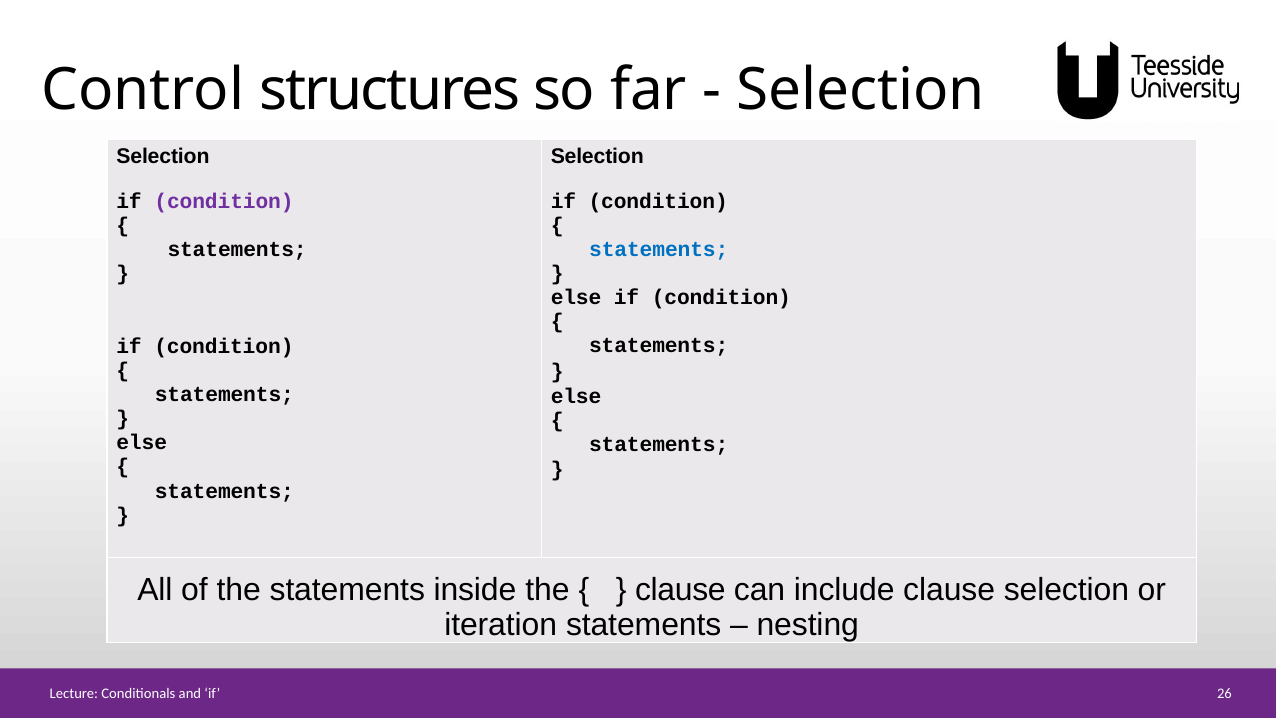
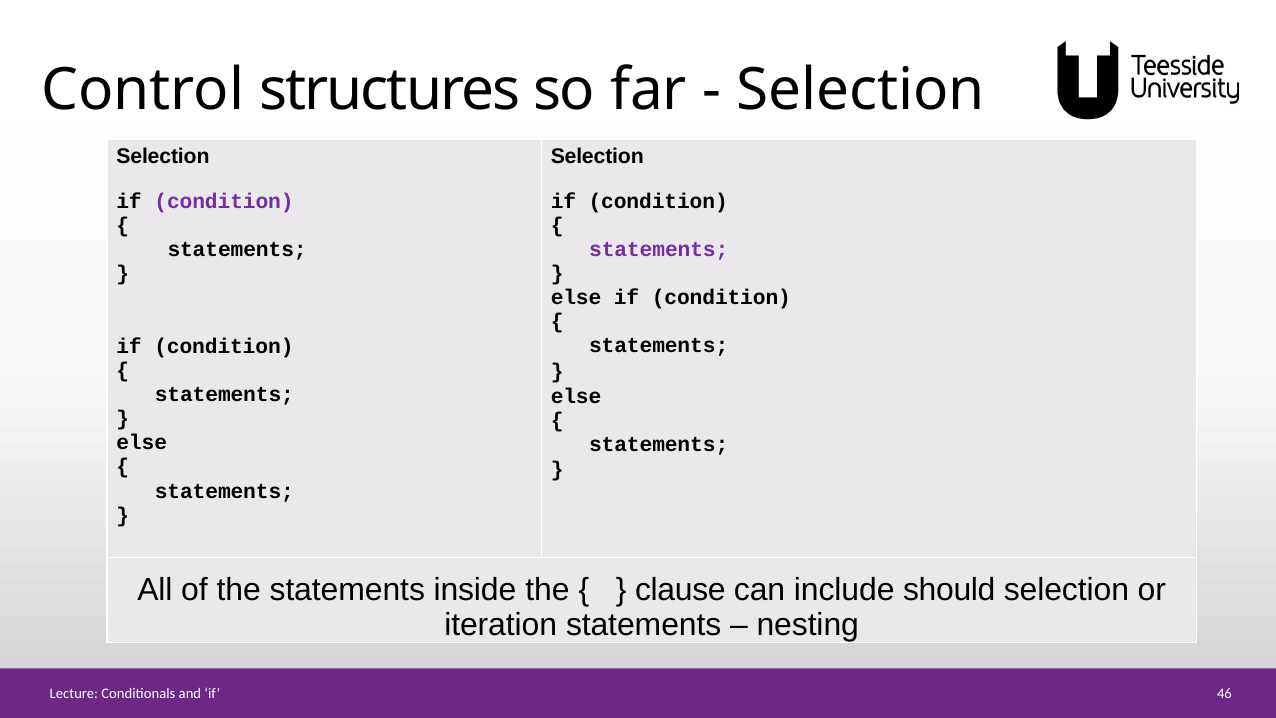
statements at (659, 249) colour: blue -> purple
include clause: clause -> should
26: 26 -> 46
